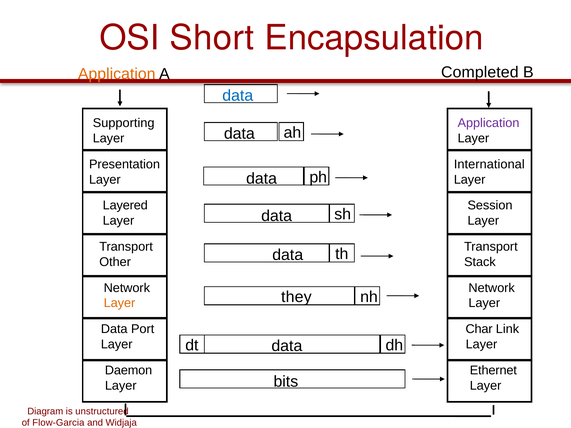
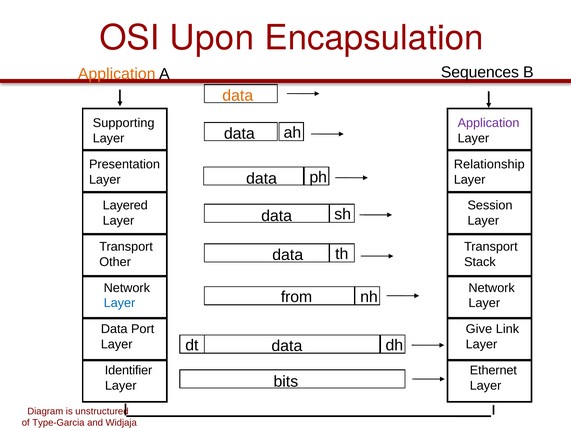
Short: Short -> Upon
Completed: Completed -> Sequences
data at (238, 96) colour: blue -> orange
International: International -> Relationship
they: they -> from
Layer at (119, 303) colour: orange -> blue
Char: Char -> Give
Daemon: Daemon -> Identifier
Flow-Garcia: Flow-Garcia -> Type-Garcia
